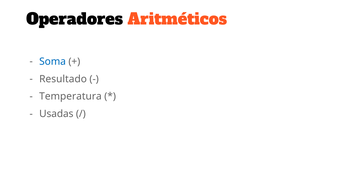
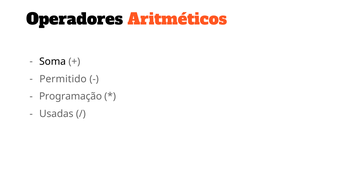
Soma colour: blue -> black
Resultado: Resultado -> Permitido
Temperatura: Temperatura -> Programação
